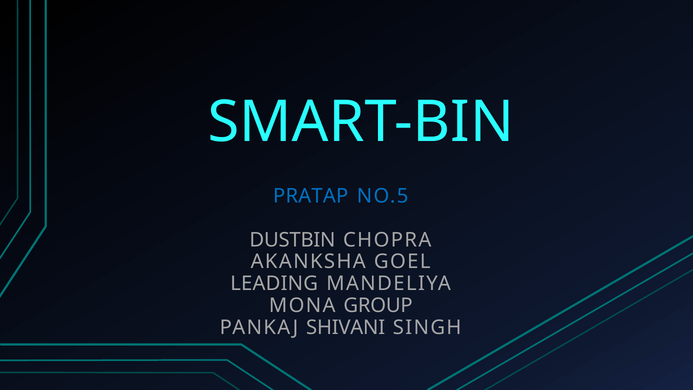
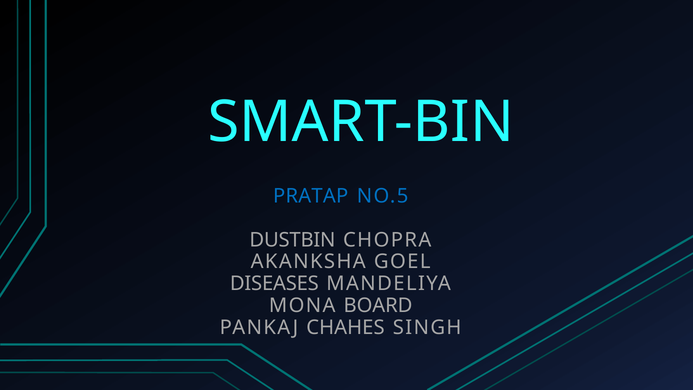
LEADING: LEADING -> DISEASES
GROUP: GROUP -> BOARD
SHIVANI: SHIVANI -> CHAHES
